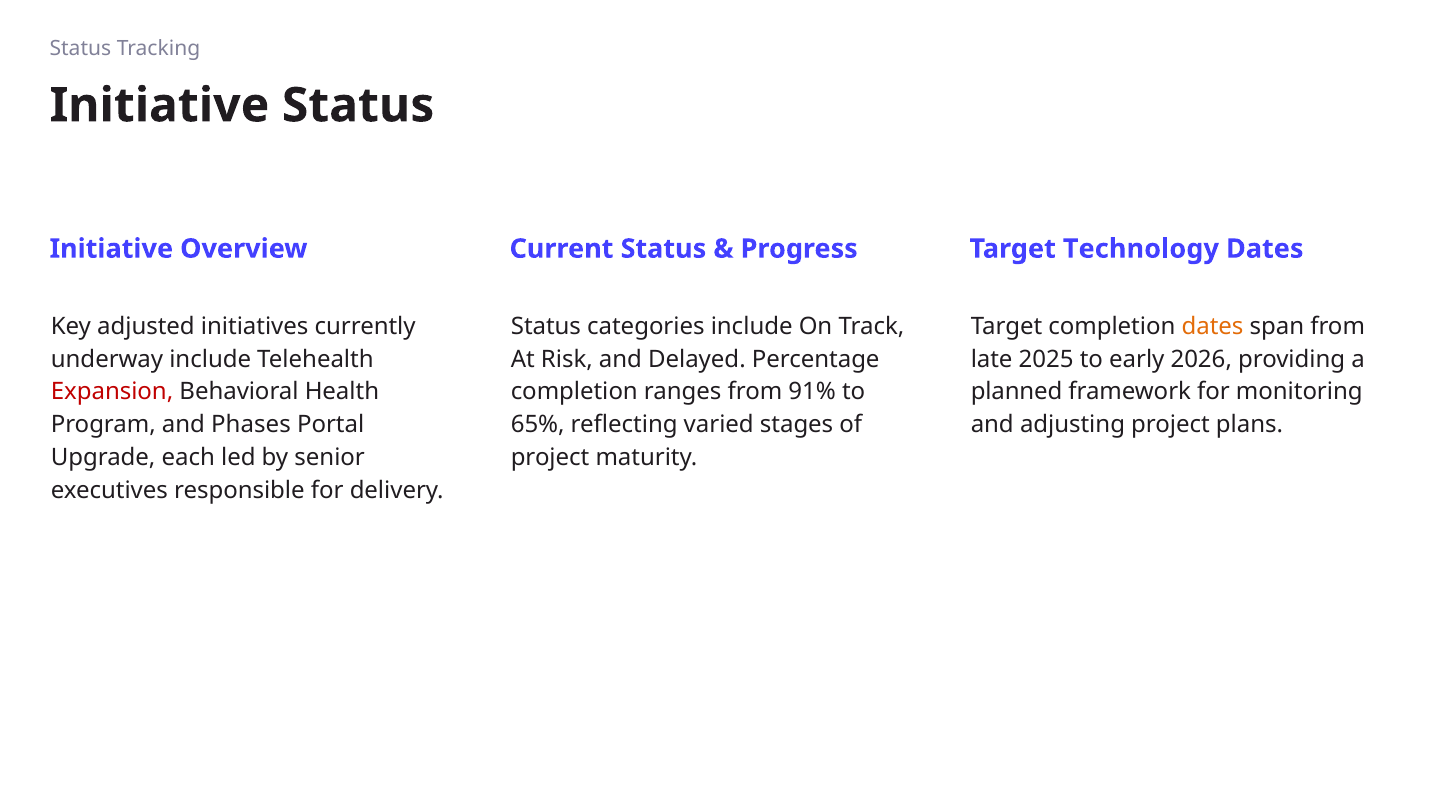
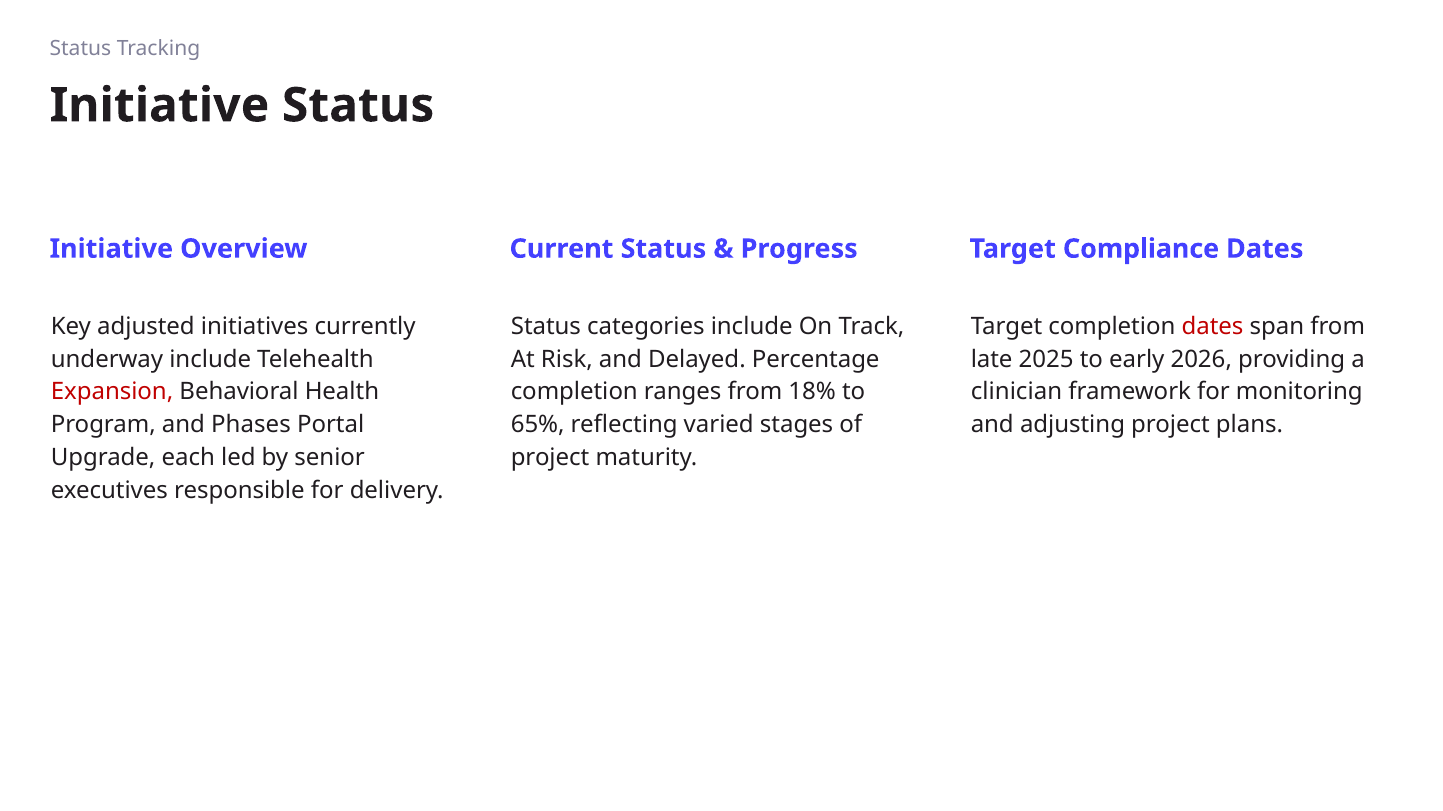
Technology: Technology -> Compliance
dates at (1213, 327) colour: orange -> red
91%: 91% -> 18%
planned: planned -> clinician
